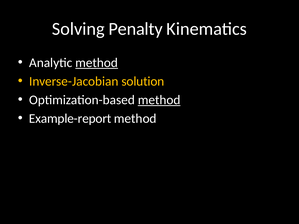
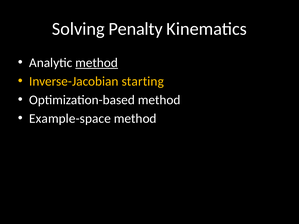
solution: solution -> starting
method at (159, 100) underline: present -> none
Example-report: Example-report -> Example-space
